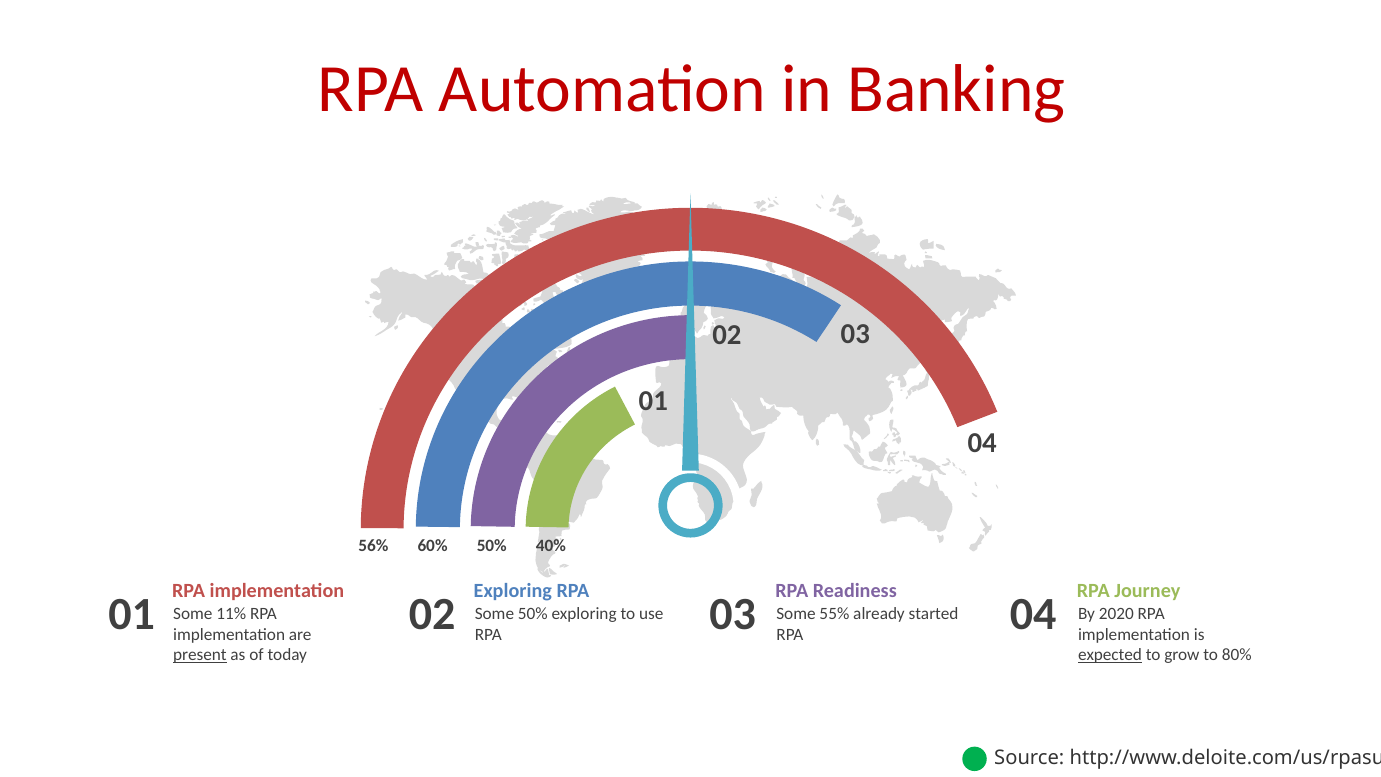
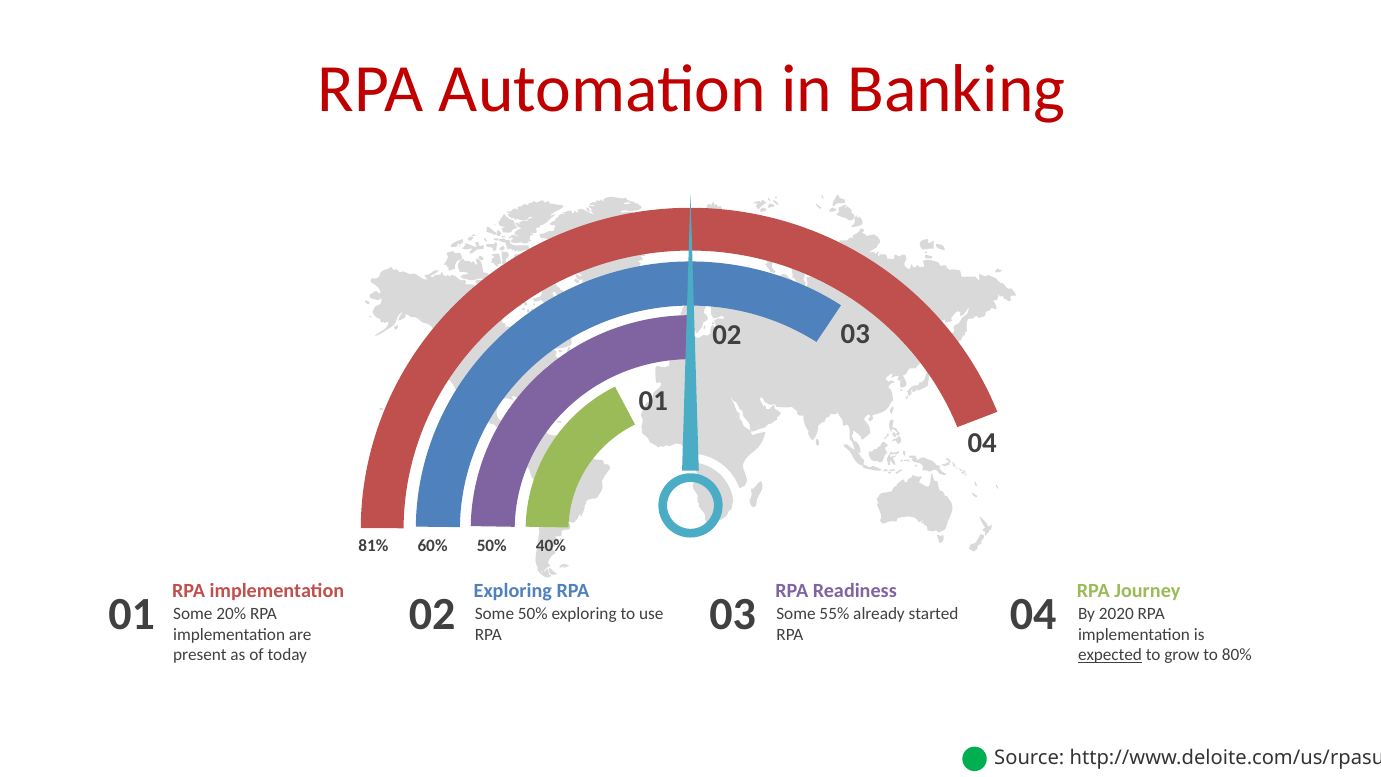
56%: 56% -> 81%
11%: 11% -> 20%
present underline: present -> none
